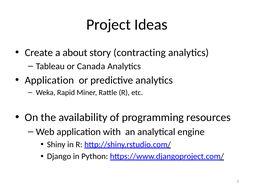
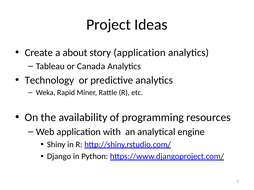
story contracting: contracting -> application
Application at (49, 80): Application -> Technology
